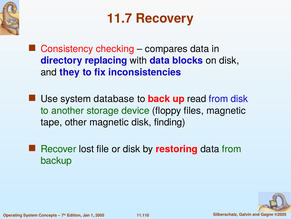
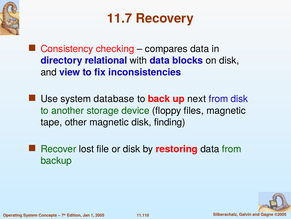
replacing: replacing -> relational
they: they -> view
read: read -> next
